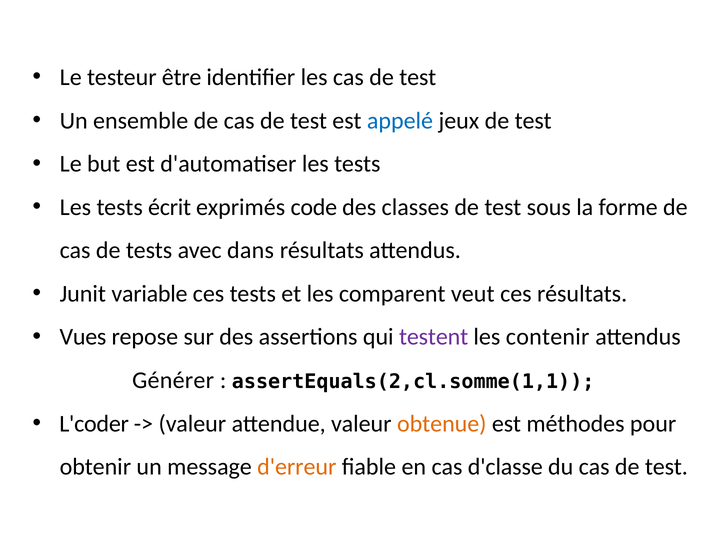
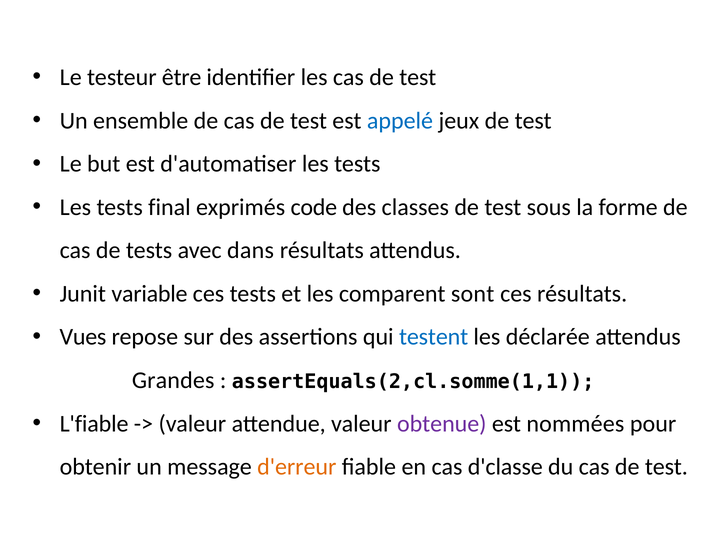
écrit: écrit -> final
veut: veut -> sont
testent colour: purple -> blue
contenir: contenir -> déclarée
Générer: Générer -> Grandes
L'coder: L'coder -> L'fiable
obtenue colour: orange -> purple
méthodes: méthodes -> nommées
